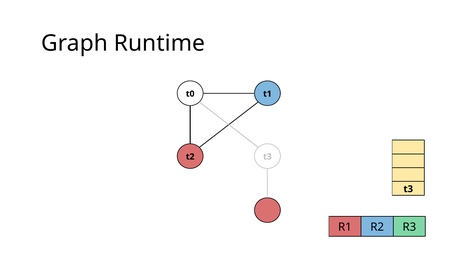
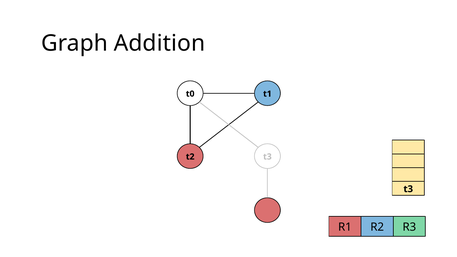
Runtime: Runtime -> Addition
